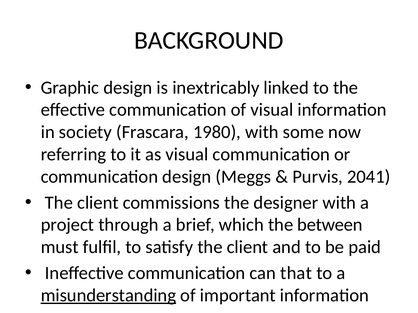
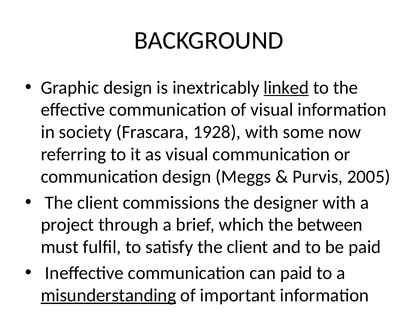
linked underline: none -> present
1980: 1980 -> 1928
2041: 2041 -> 2005
can that: that -> paid
